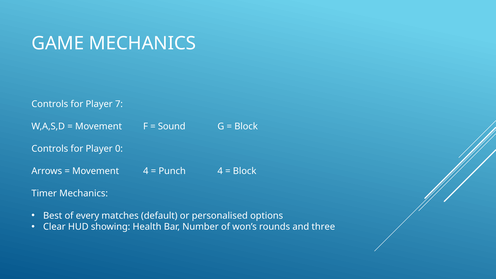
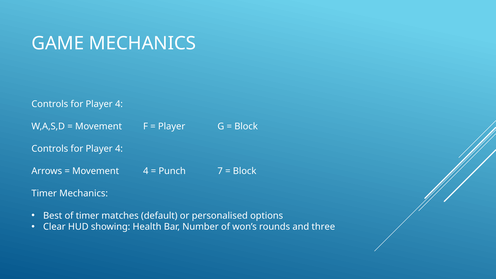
7 at (119, 104): 7 -> 4
Sound at (172, 126): Sound -> Player
0 at (119, 149): 0 -> 4
Punch 4: 4 -> 7
of every: every -> timer
